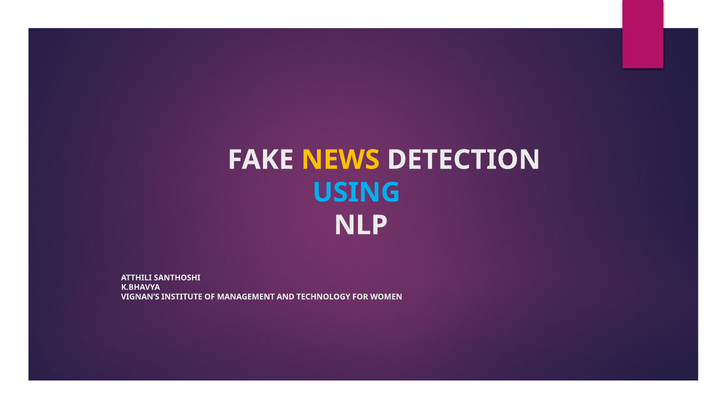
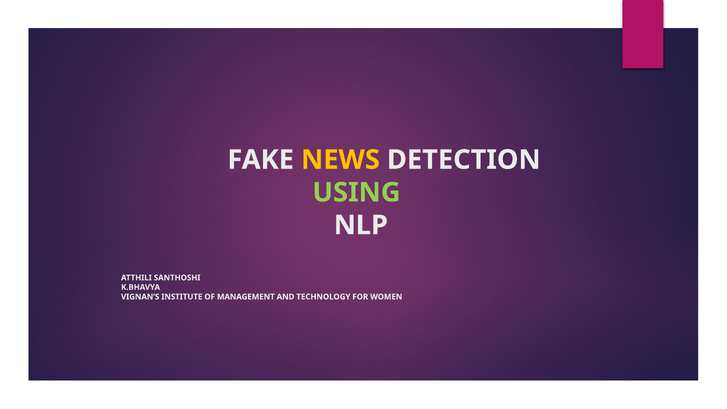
USING colour: light blue -> light green
